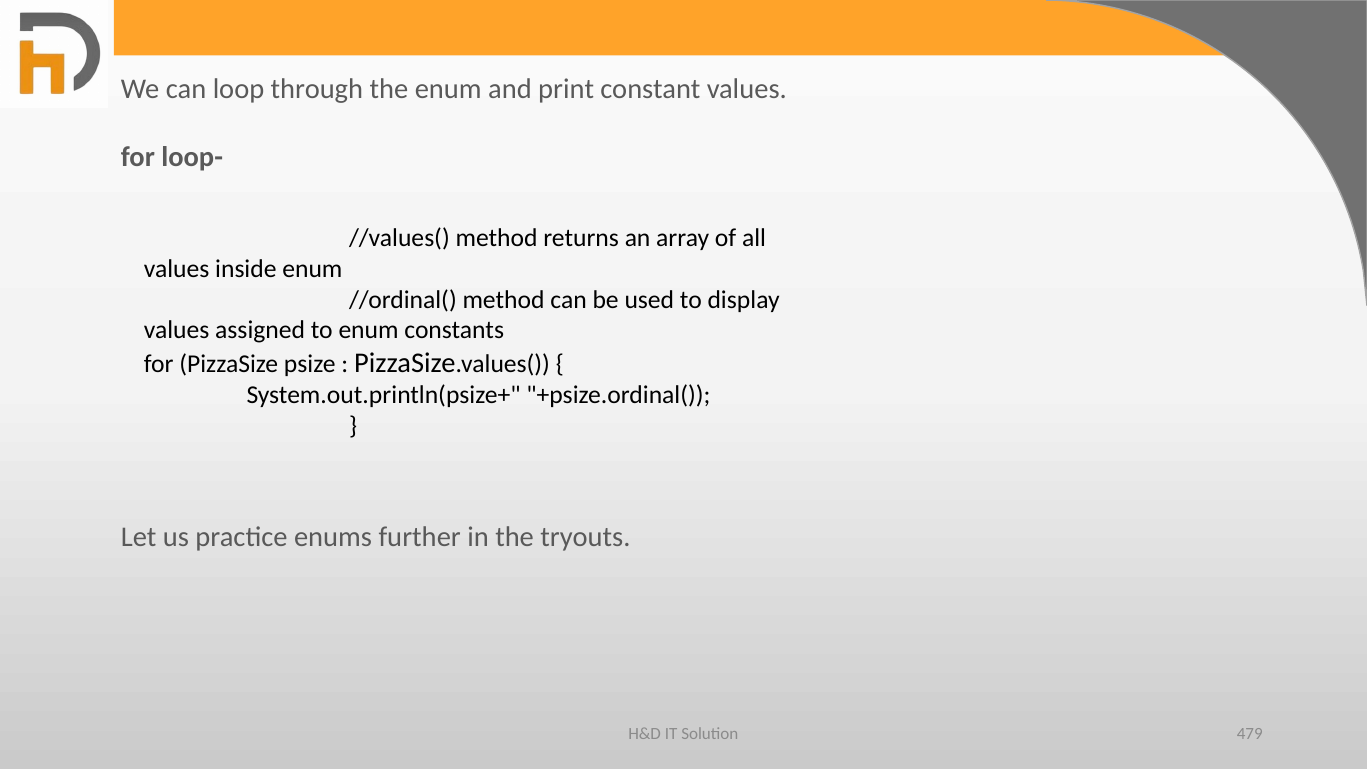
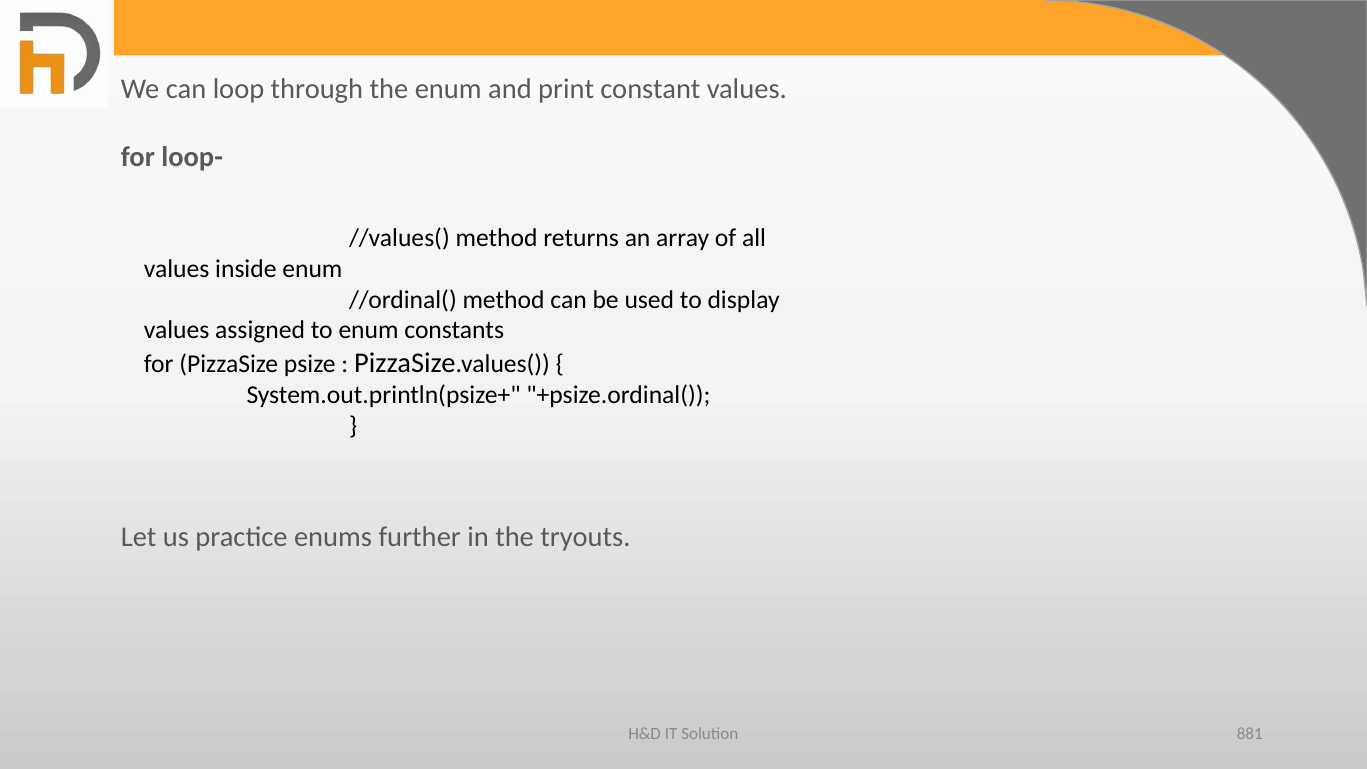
479: 479 -> 881
